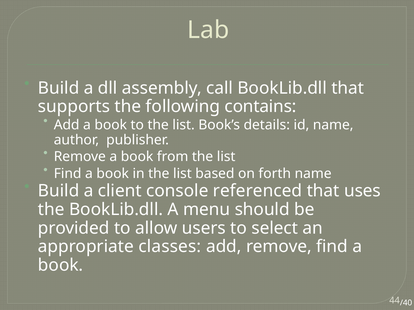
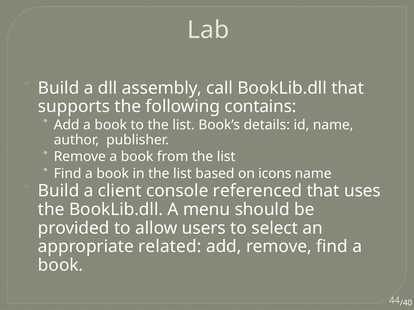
forth: forth -> icons
classes: classes -> related
